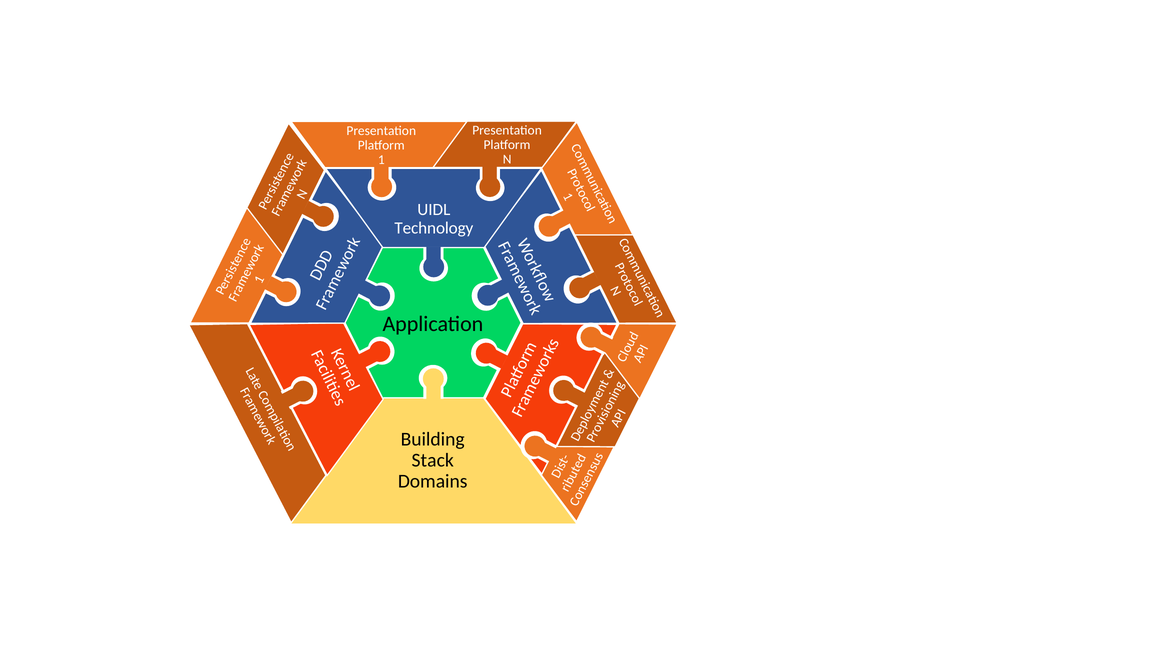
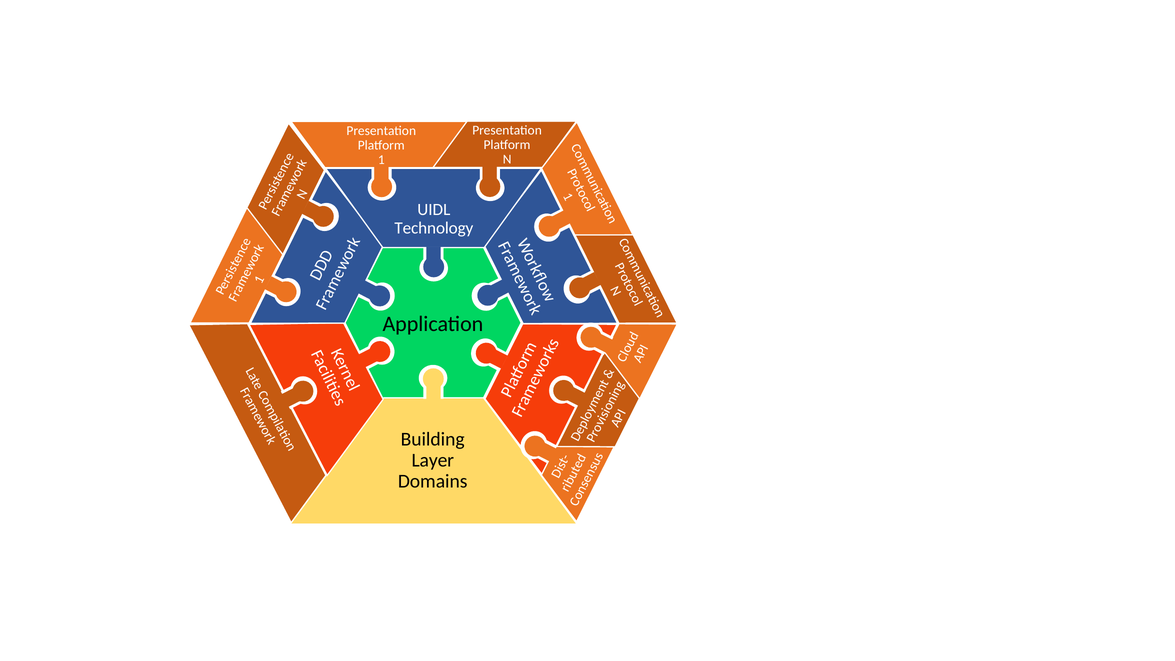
Stack: Stack -> Layer
